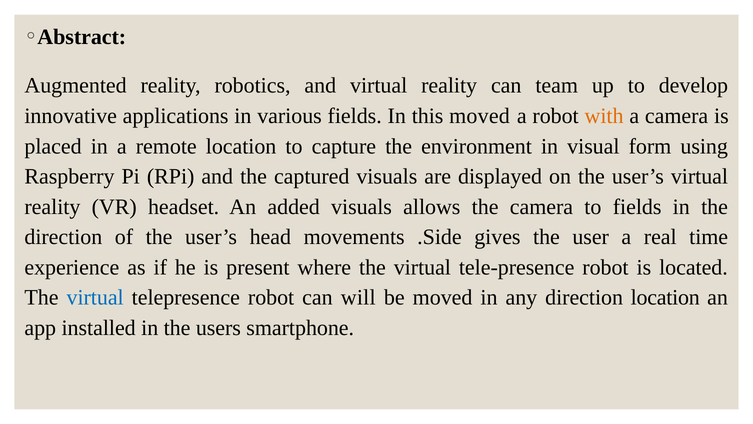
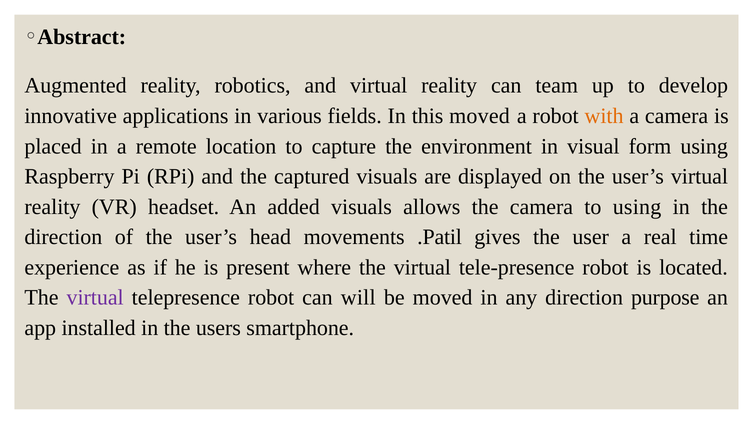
to fields: fields -> using
.Side: .Side -> .Patil
virtual at (95, 297) colour: blue -> purple
direction location: location -> purpose
